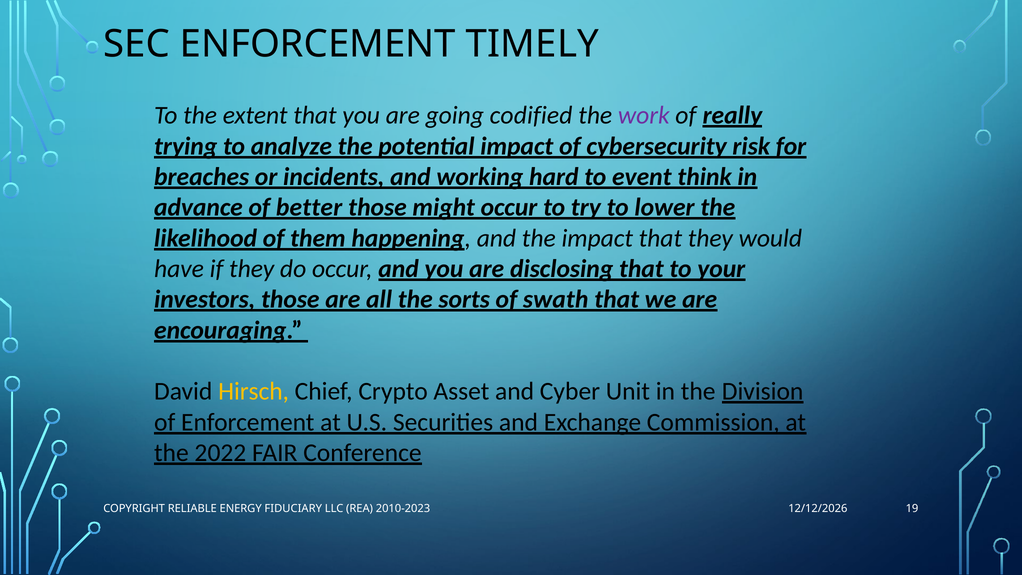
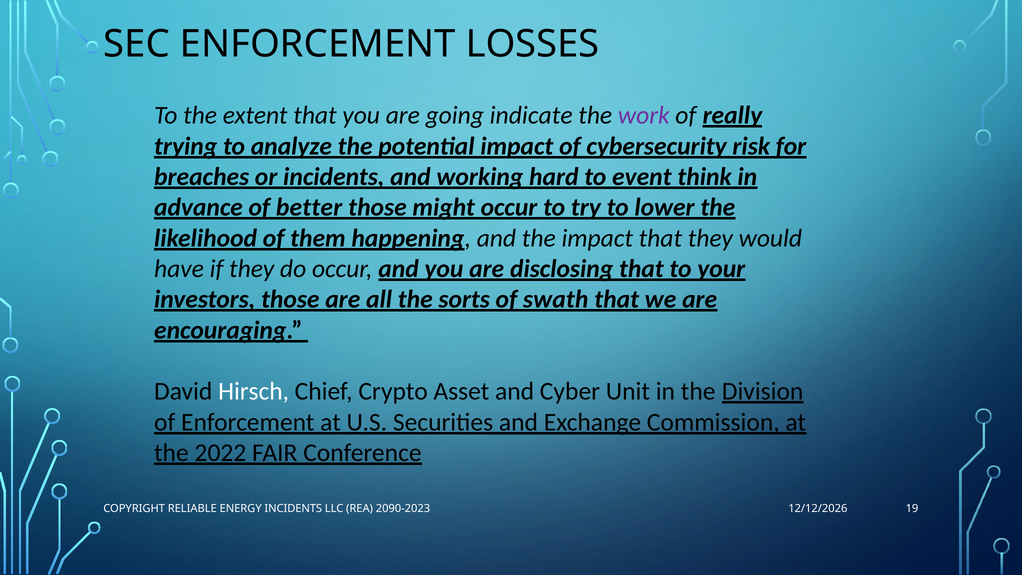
TIMELY: TIMELY -> LOSSES
codified: codified -> indicate
Hirsch colour: yellow -> white
ENERGY FIDUCIARY: FIDUCIARY -> INCIDENTS
2010-2023: 2010-2023 -> 2090-2023
